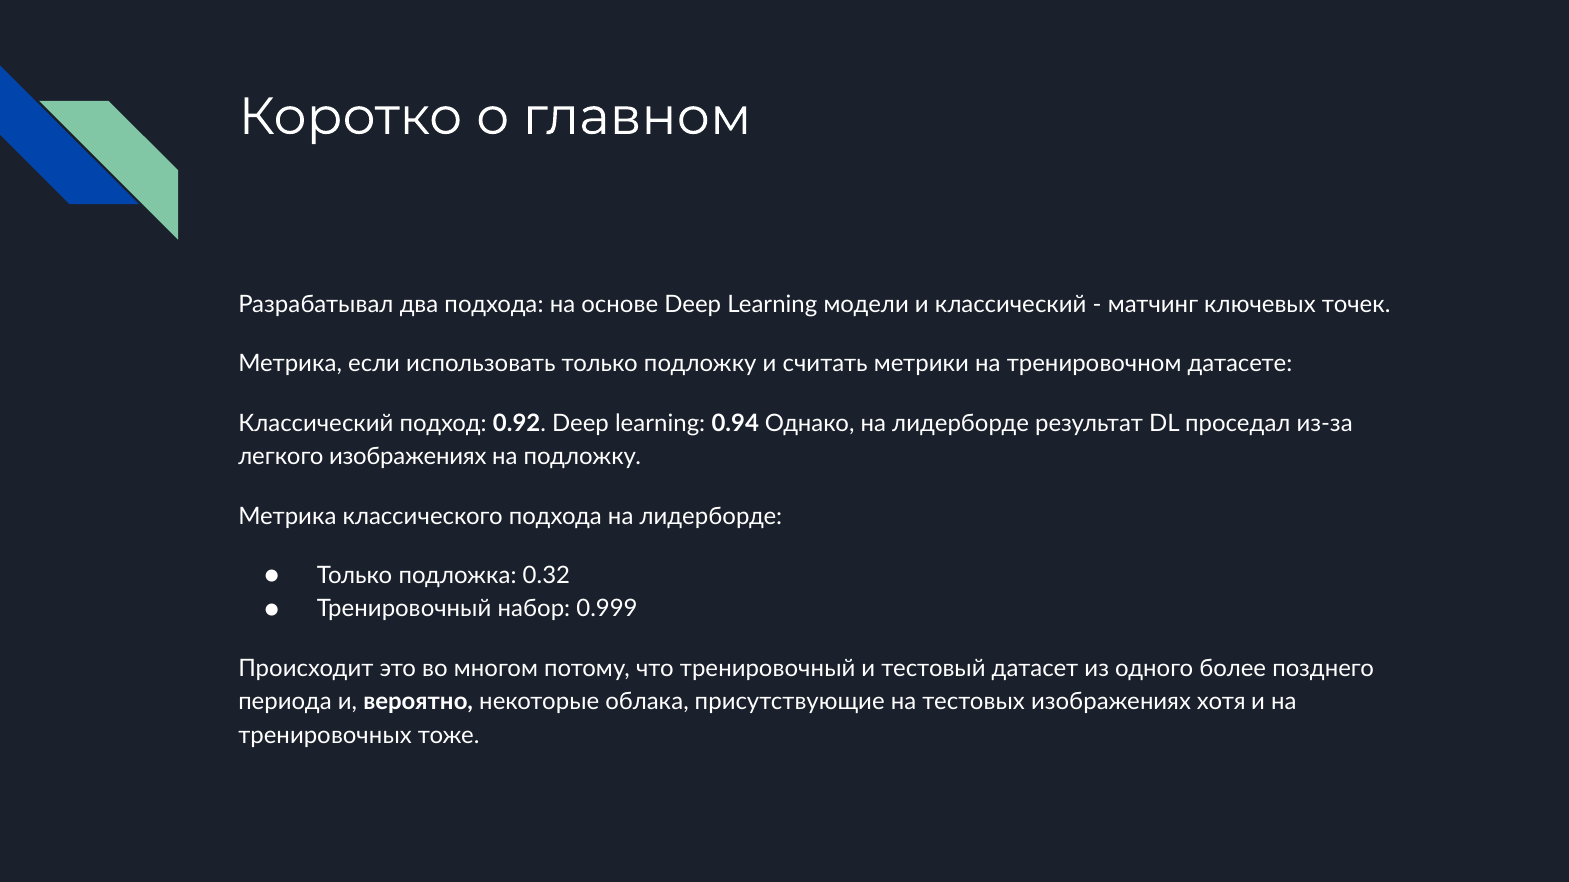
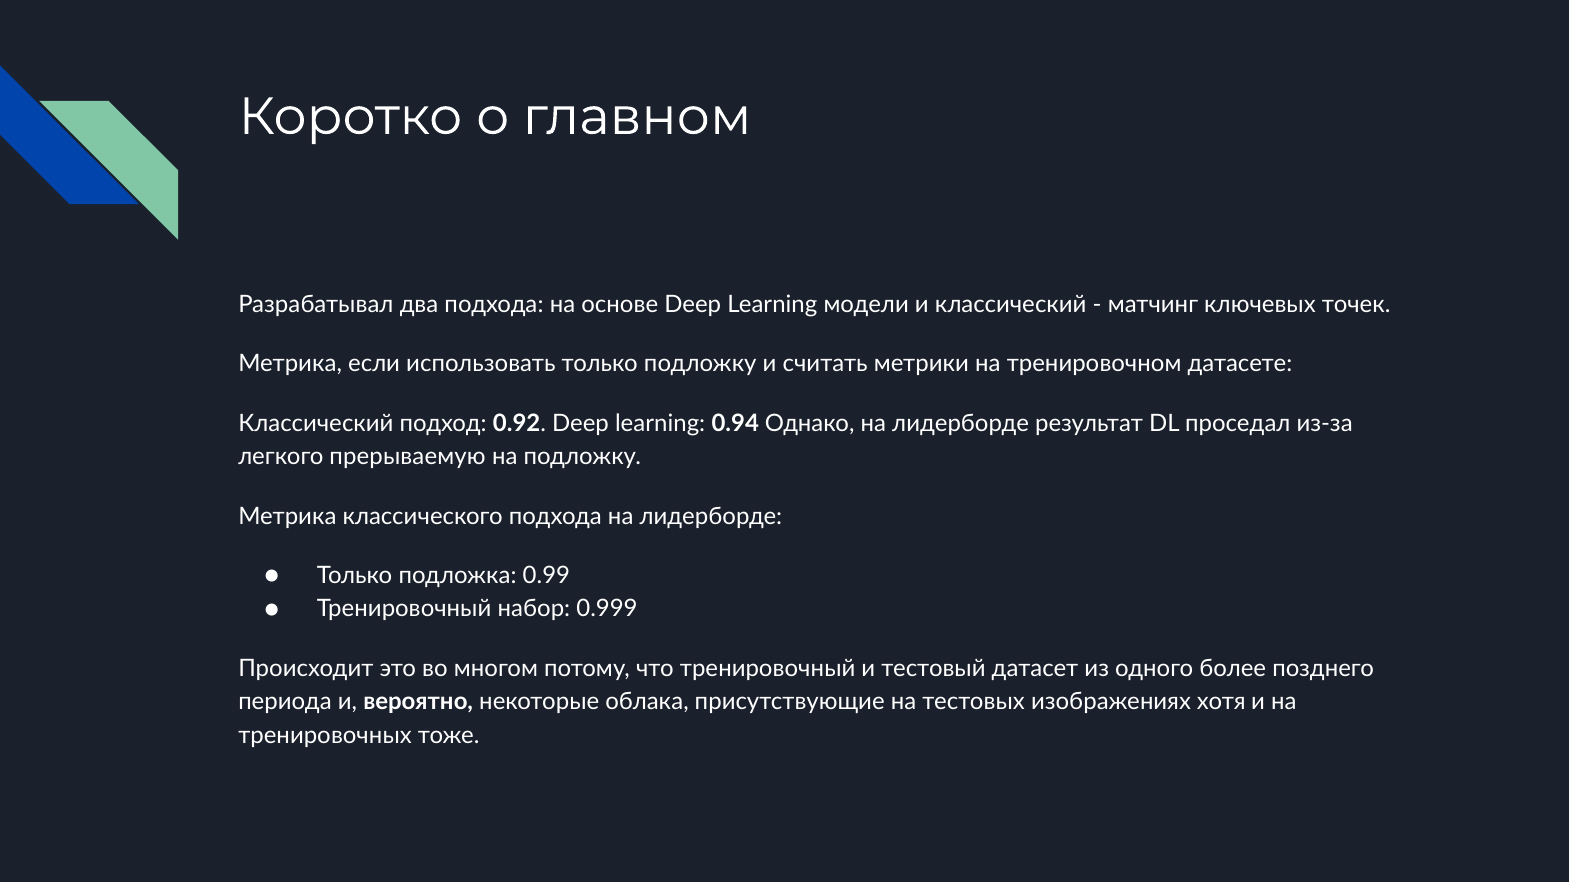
легкого изображениях: изображениях -> прерываемую
0.32: 0.32 -> 0.99
